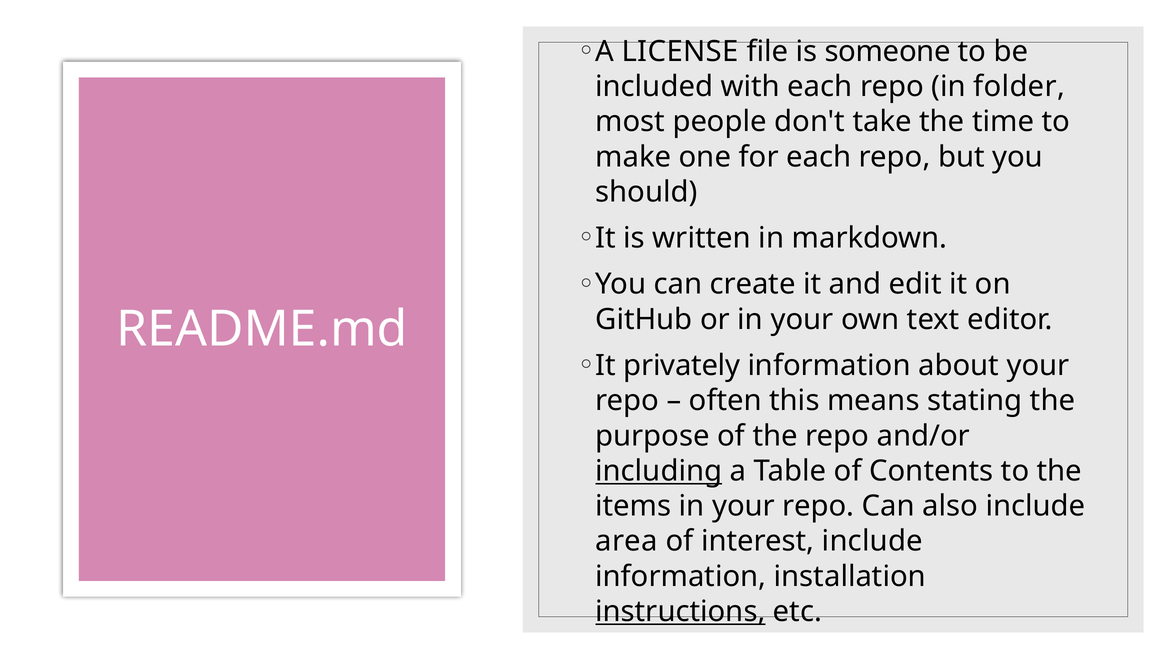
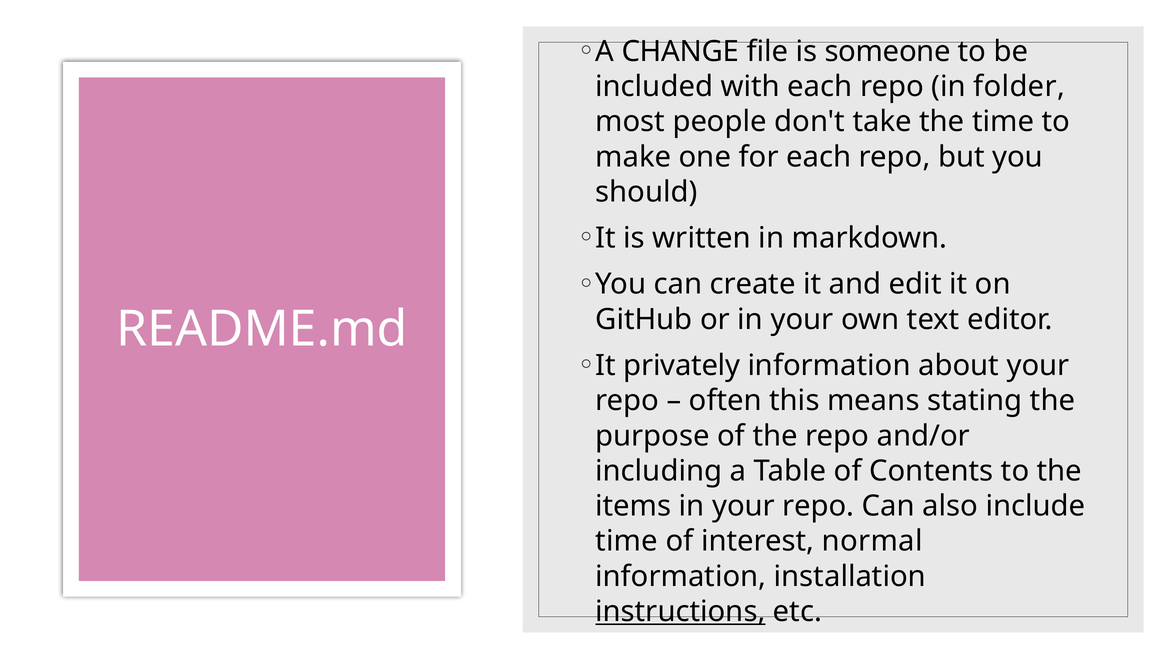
LICENSE: LICENSE -> CHANGE
including underline: present -> none
area at (627, 541): area -> time
interest include: include -> normal
